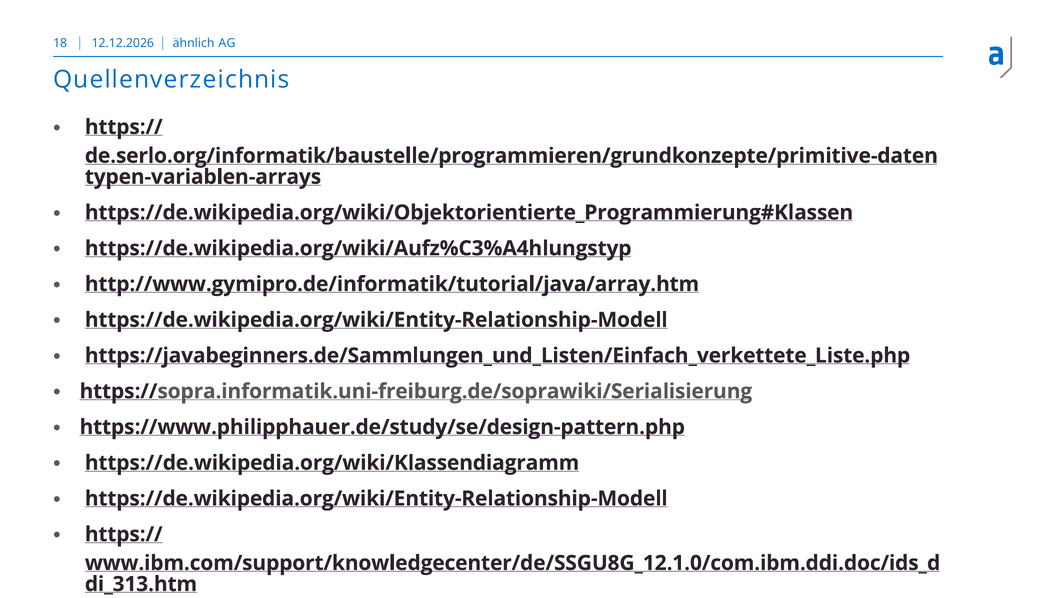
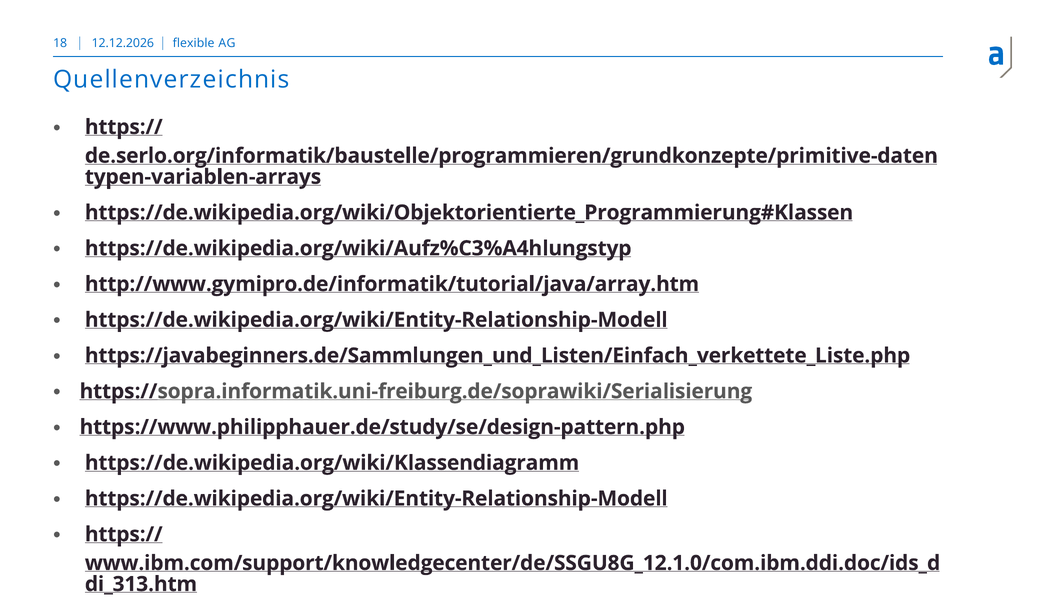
ähnlich: ähnlich -> flexible
